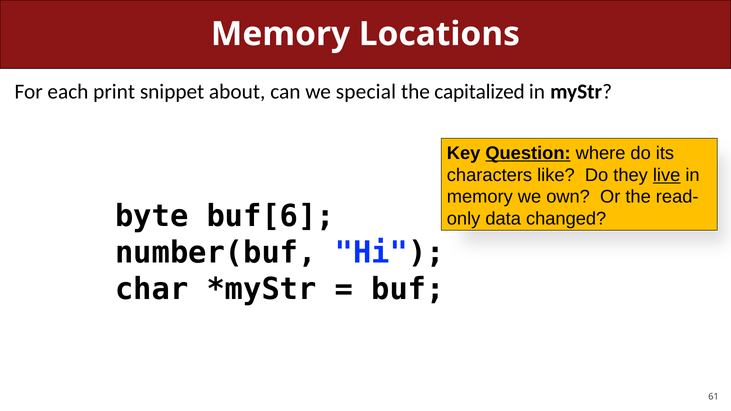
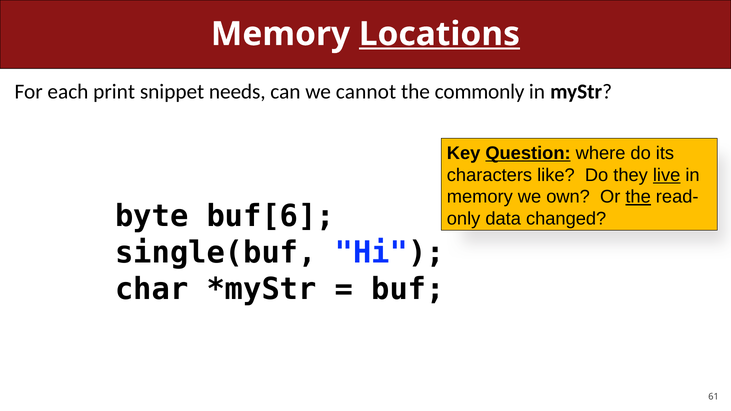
Locations underline: none -> present
about: about -> needs
special: special -> cannot
capitalized: capitalized -> commonly
the at (638, 197) underline: none -> present
number(buf: number(buf -> single(buf
